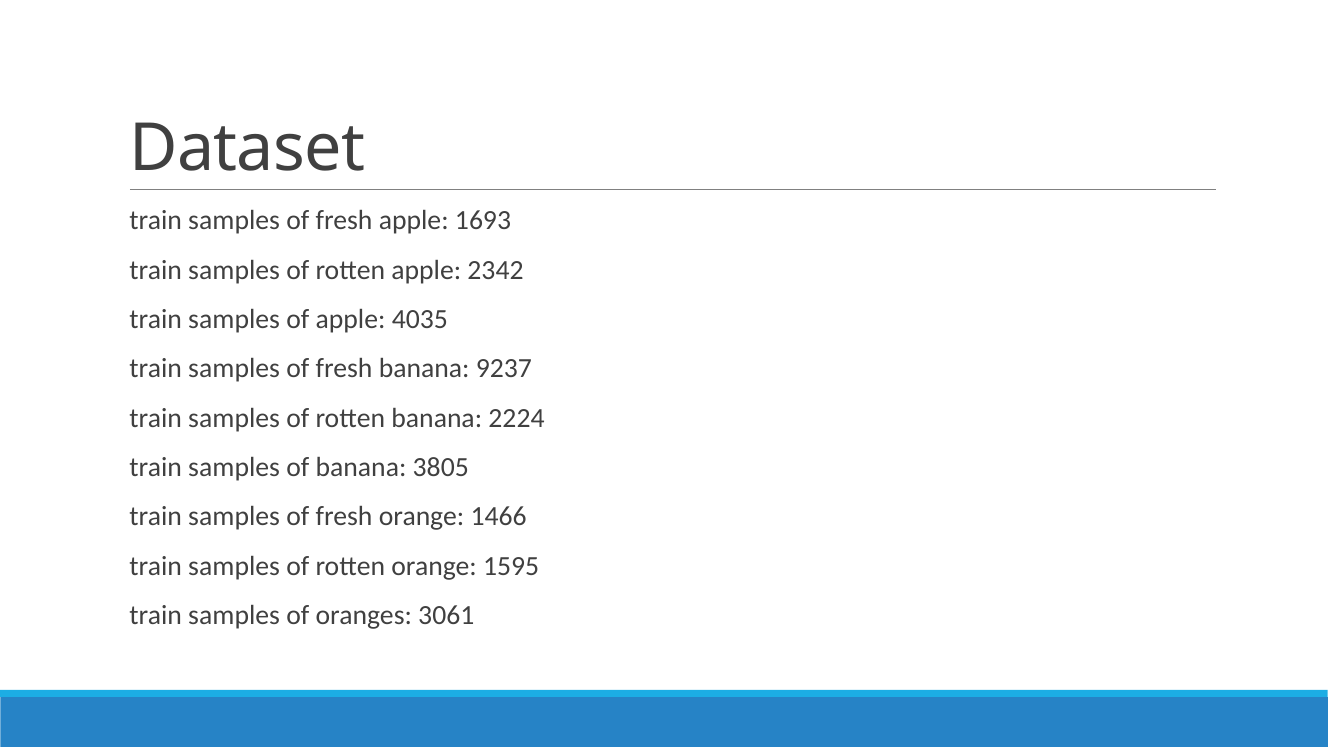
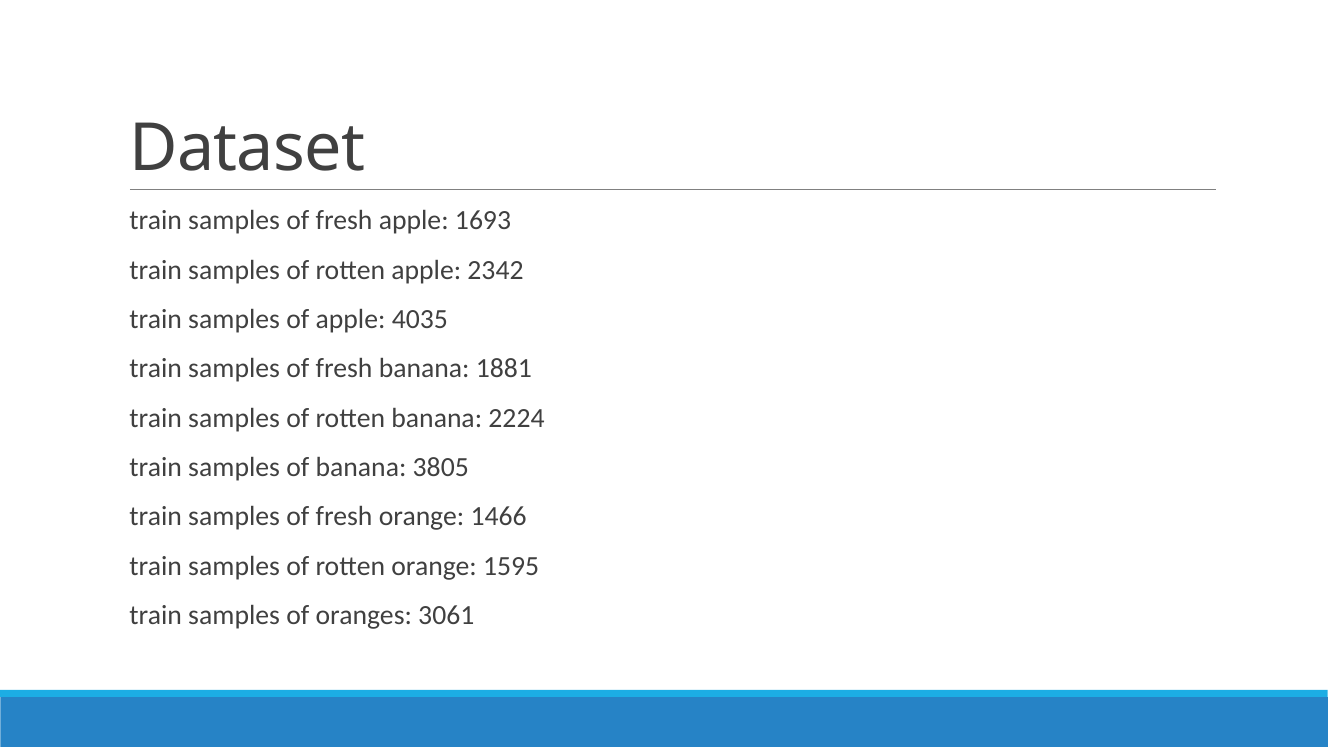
9237: 9237 -> 1881
